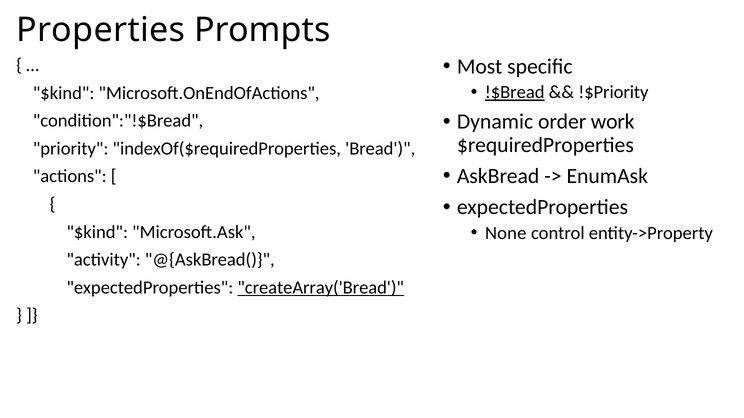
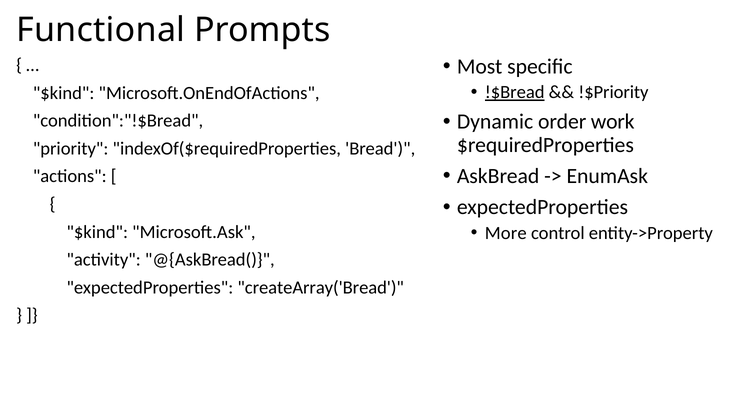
Properties: Properties -> Functional
None: None -> More
createArray('Bread underline: present -> none
